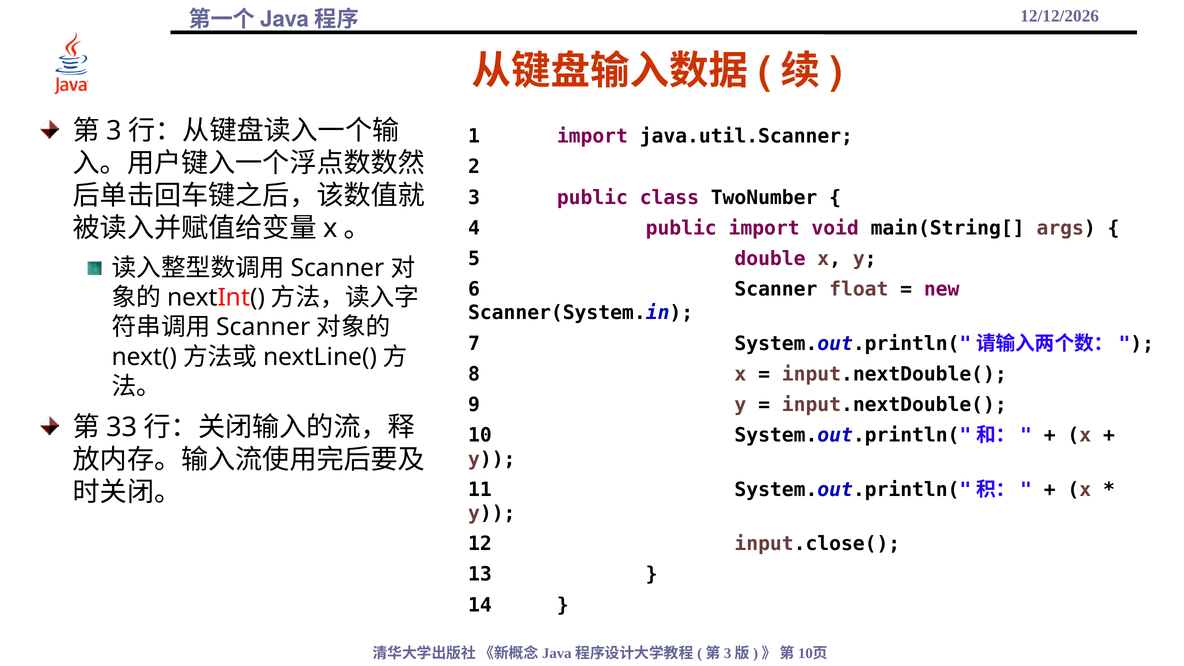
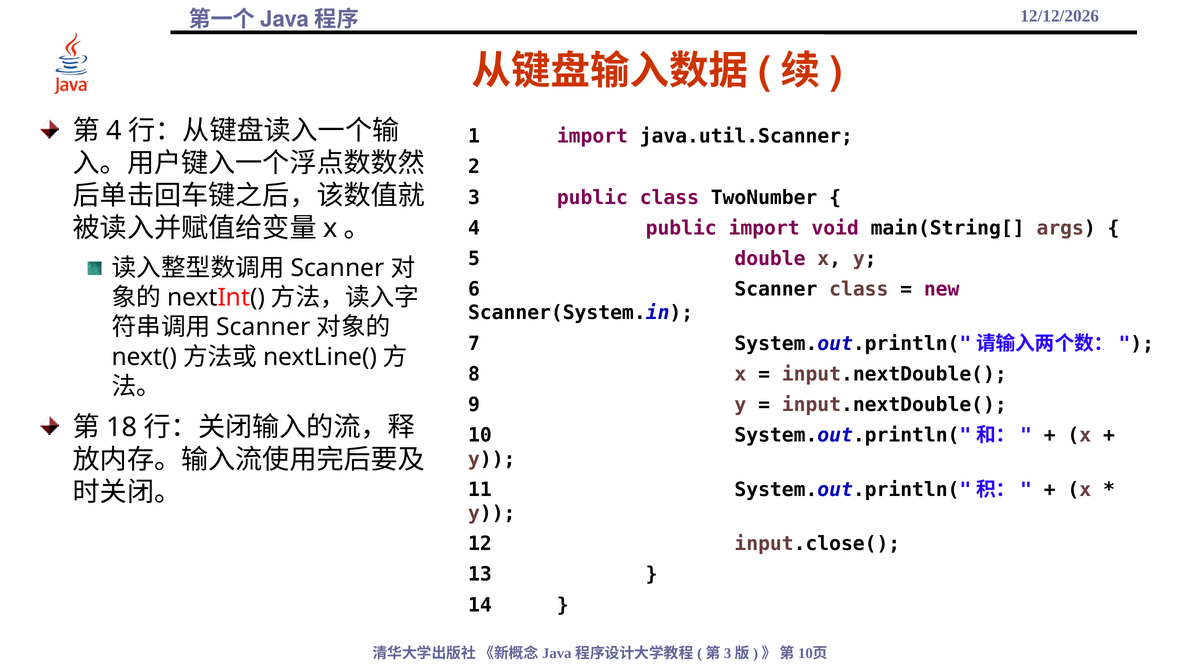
3 at (114, 131): 3 -> 4
Scanner float: float -> class
33: 33 -> 18
